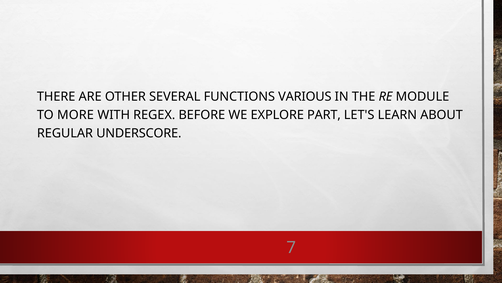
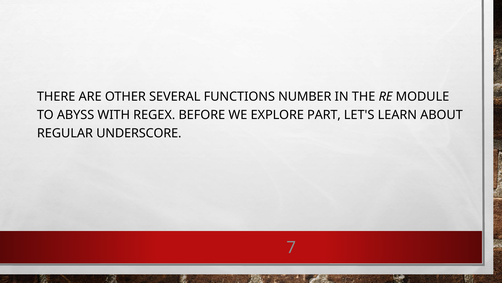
VARIOUS: VARIOUS -> NUMBER
MORE: MORE -> ABYSS
